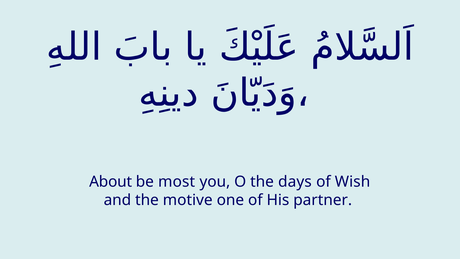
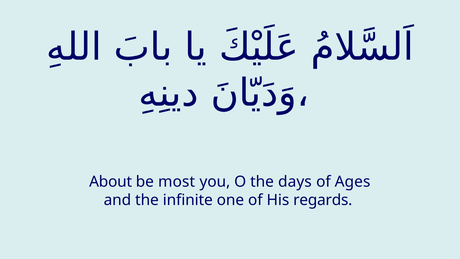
Wish: Wish -> Ages
motive: motive -> infinite
partner: partner -> regards
